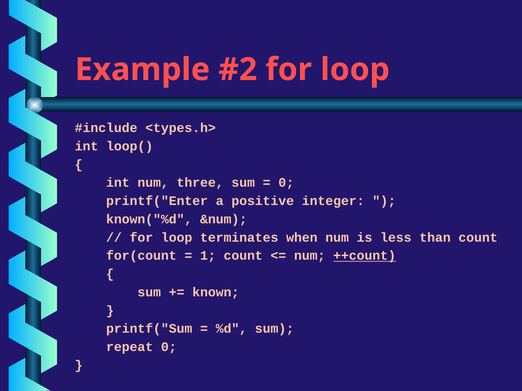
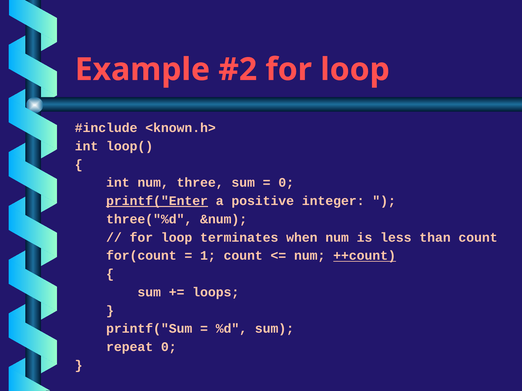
<types.h>: <types.h> -> <known.h>
printf("Enter underline: none -> present
known("%d: known("%d -> three("%d
known: known -> loops
